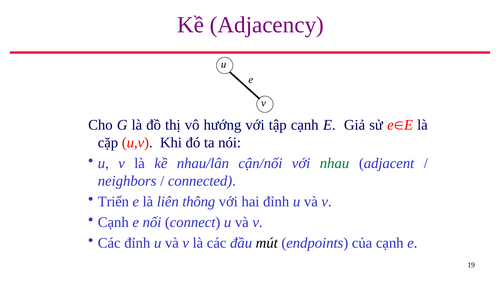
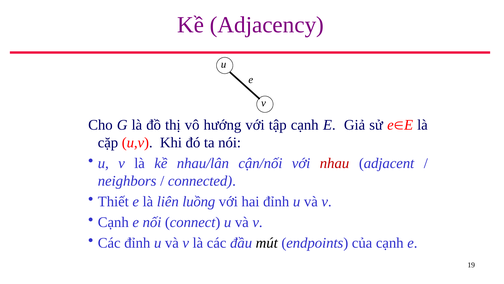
nhau colour: green -> red
Triển: Triển -> Thiết
thông: thông -> luồng
